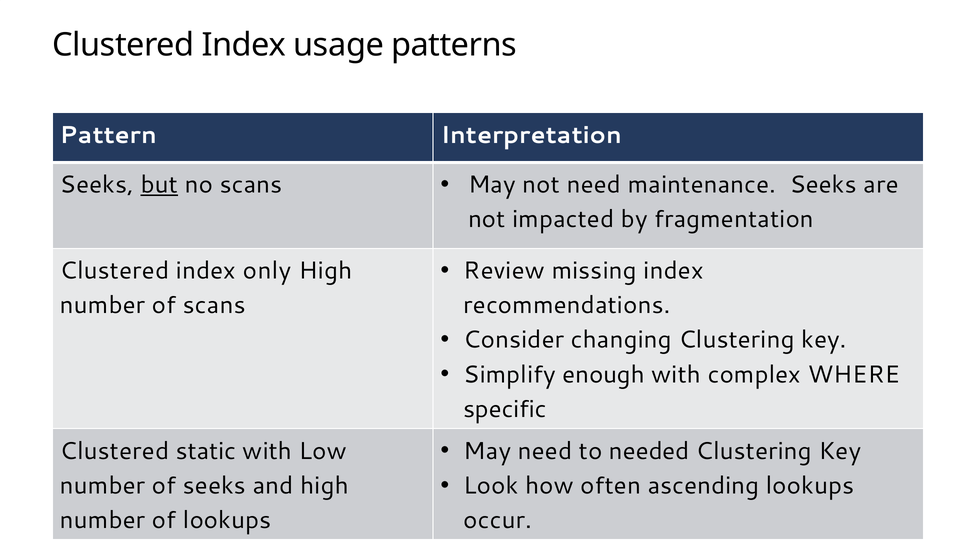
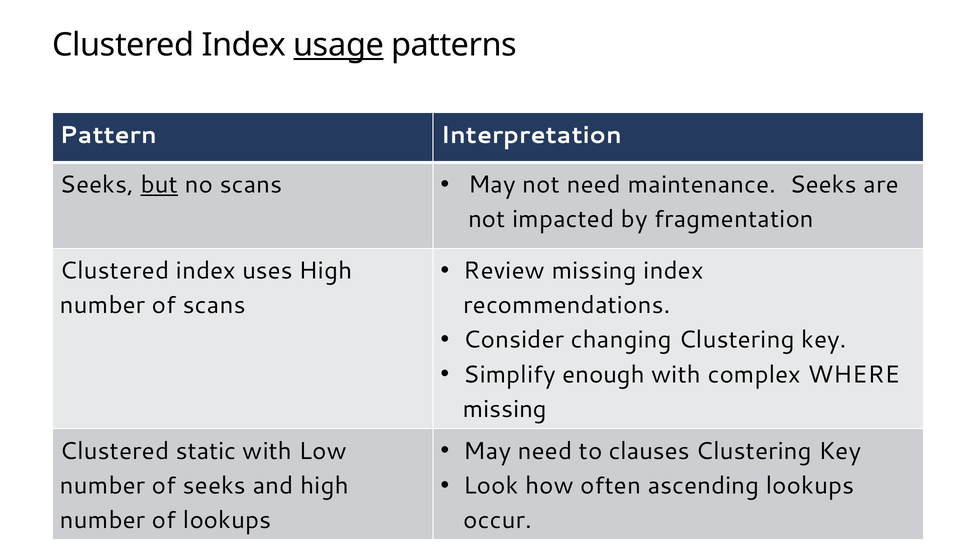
usage underline: none -> present
only: only -> uses
specific at (505, 409): specific -> missing
needed: needed -> clauses
